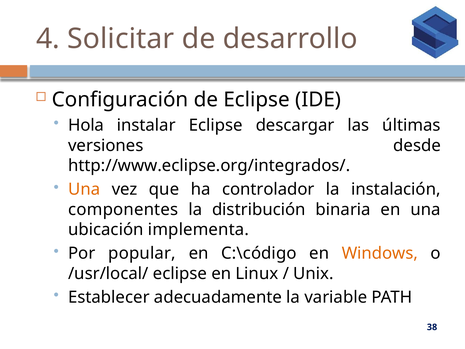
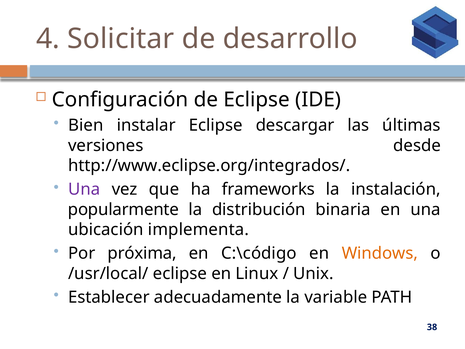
Hola: Hola -> Bien
Una at (84, 189) colour: orange -> purple
controlador: controlador -> frameworks
componentes: componentes -> popularmente
popular: popular -> próxima
